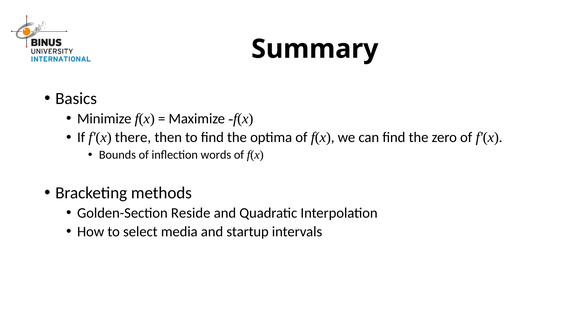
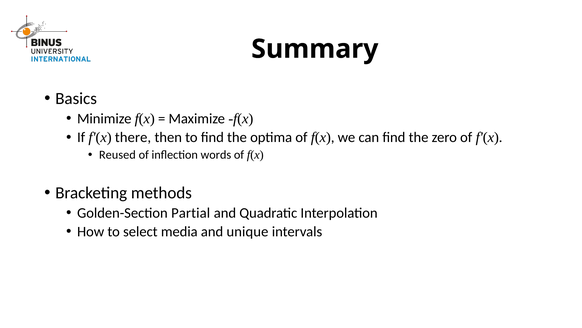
Bounds: Bounds -> Reused
Reside: Reside -> Partial
startup: startup -> unique
